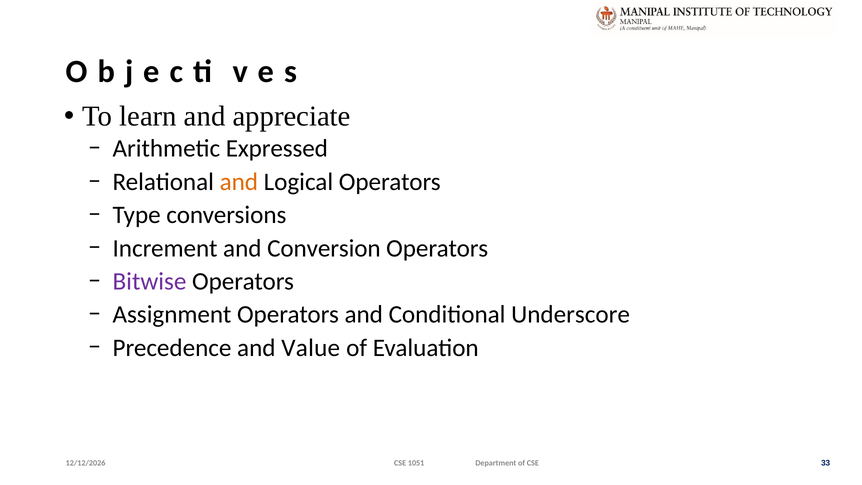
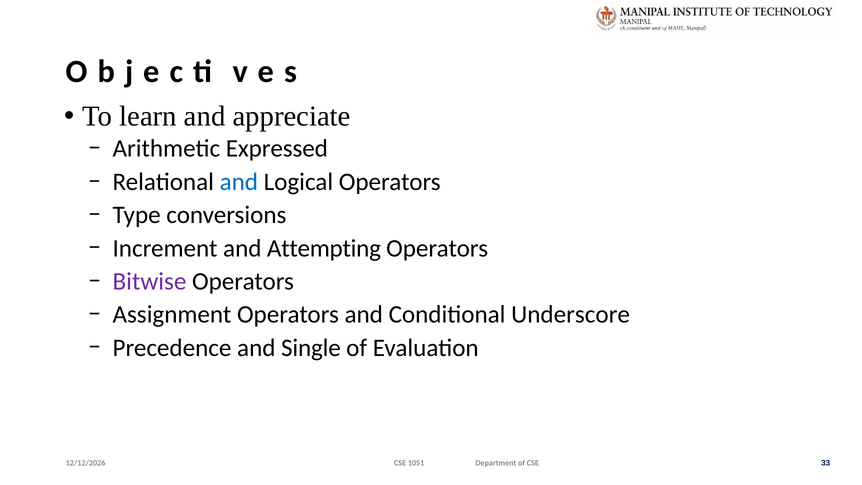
and at (239, 182) colour: orange -> blue
Conversion: Conversion -> Attempting
Value: Value -> Single
